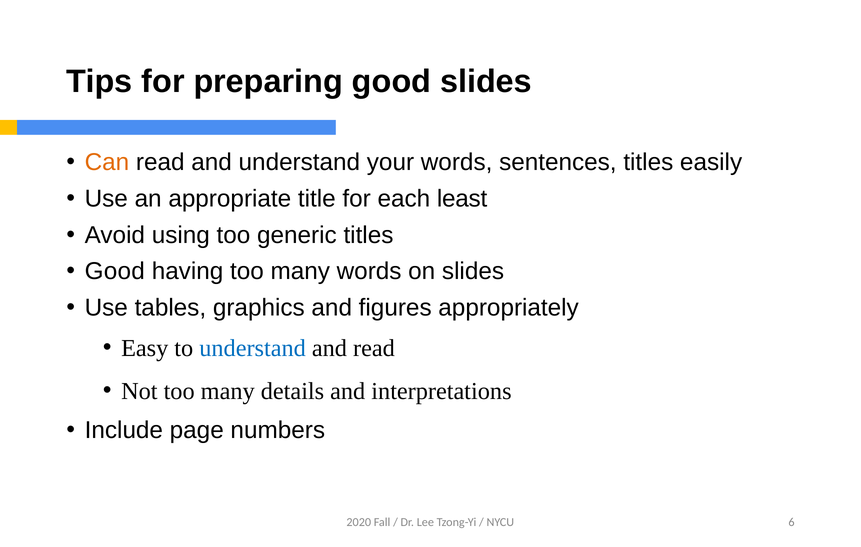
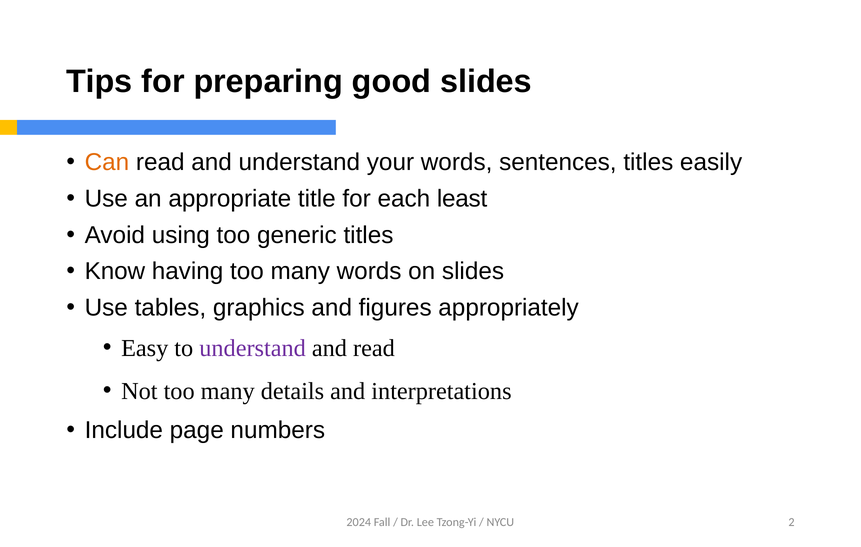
Good at (115, 271): Good -> Know
understand at (253, 348) colour: blue -> purple
2020: 2020 -> 2024
6: 6 -> 2
